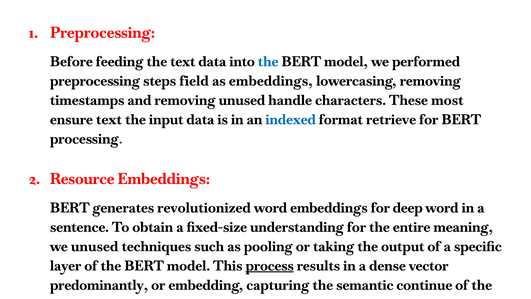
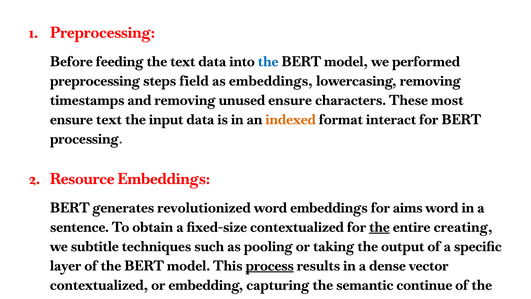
unused handle: handle -> ensure
indexed colour: blue -> orange
retrieve: retrieve -> interact
deep: deep -> aims
fixed-size understanding: understanding -> contextualized
the at (379, 227) underline: none -> present
meaning: meaning -> creating
we unused: unused -> subtitle
predominantly at (99, 285): predominantly -> contextualized
